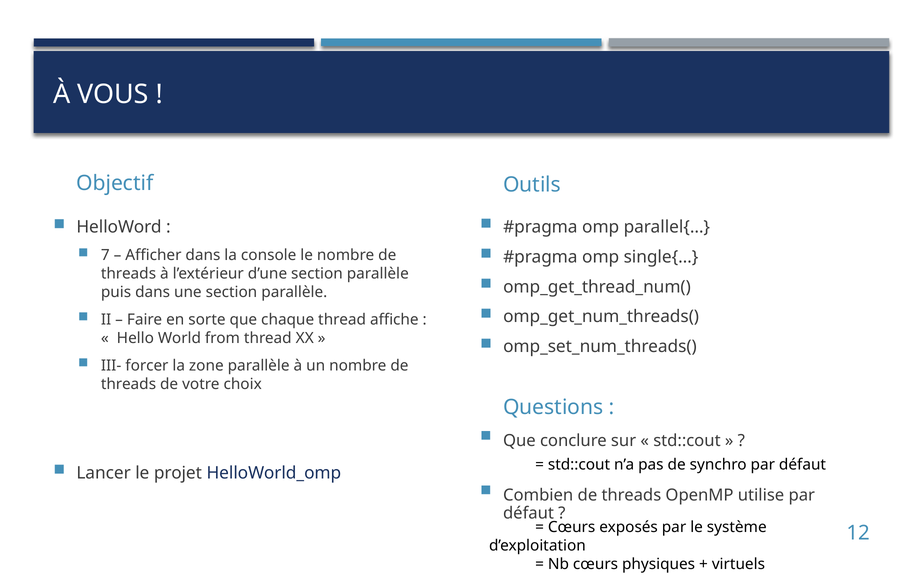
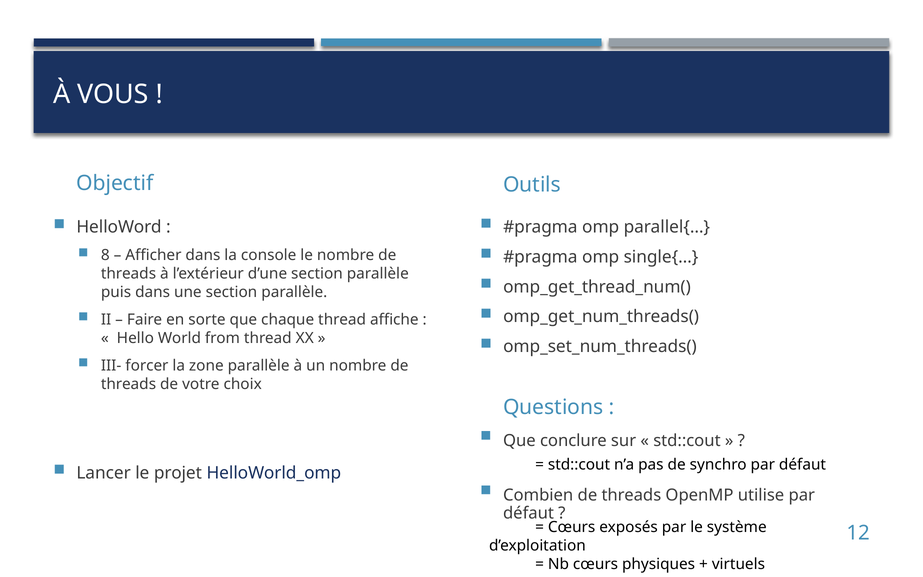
7: 7 -> 8
